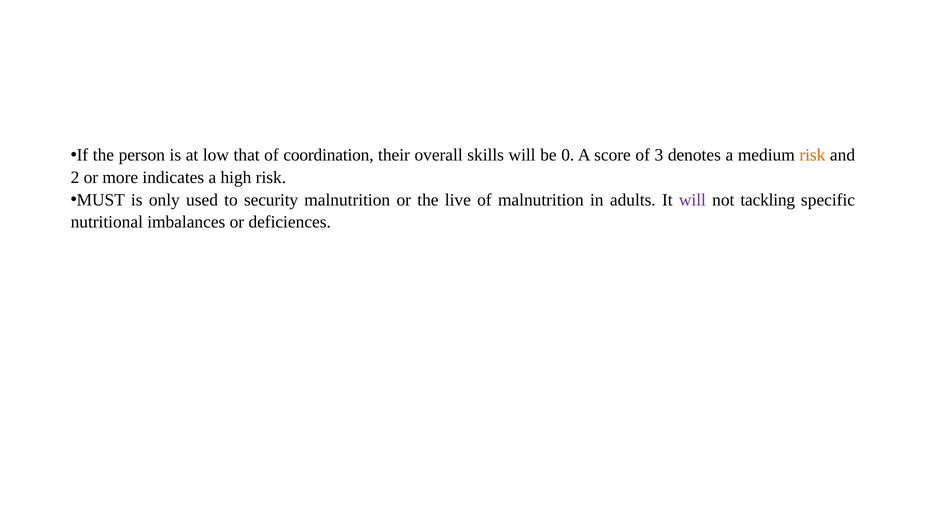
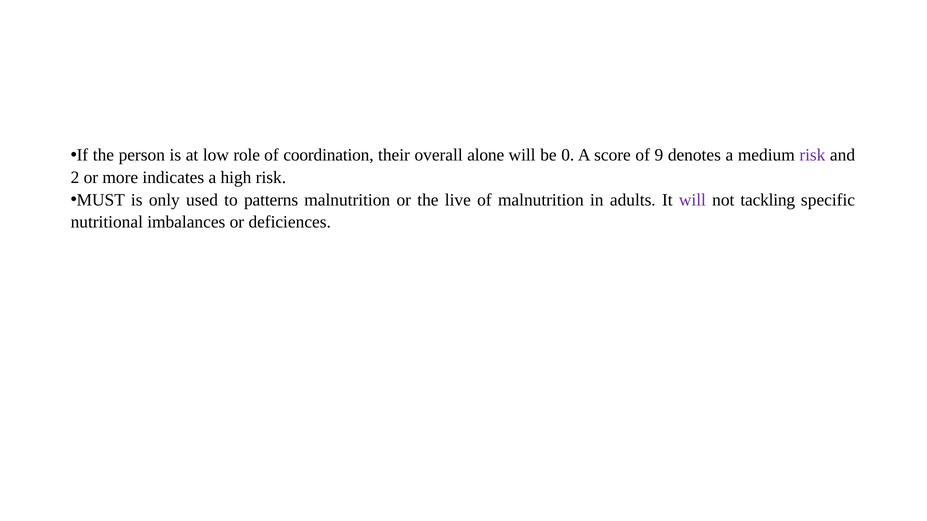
that: that -> role
skills: skills -> alone
3: 3 -> 9
risk at (812, 155) colour: orange -> purple
security: security -> patterns
